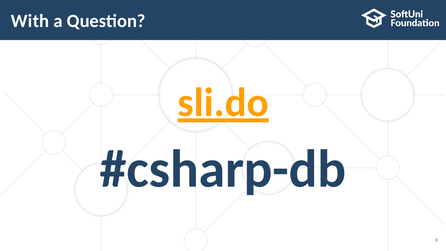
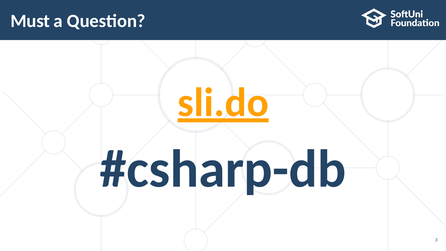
With: With -> Must
